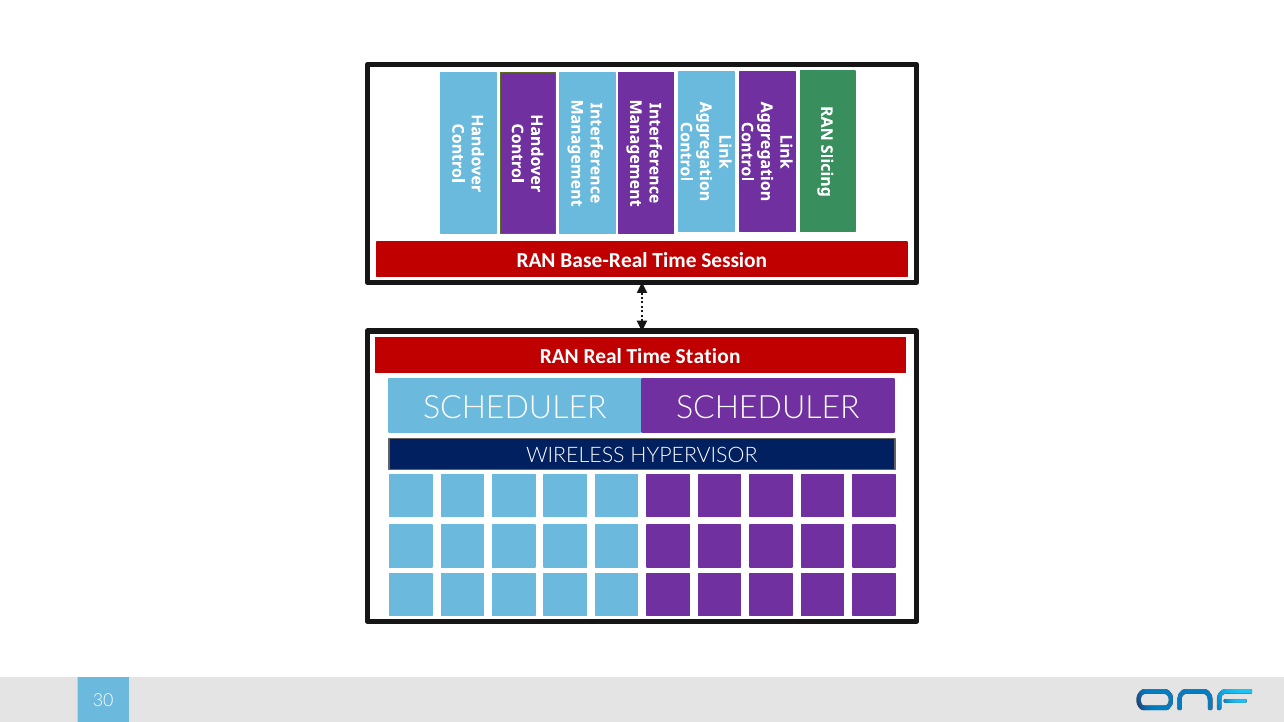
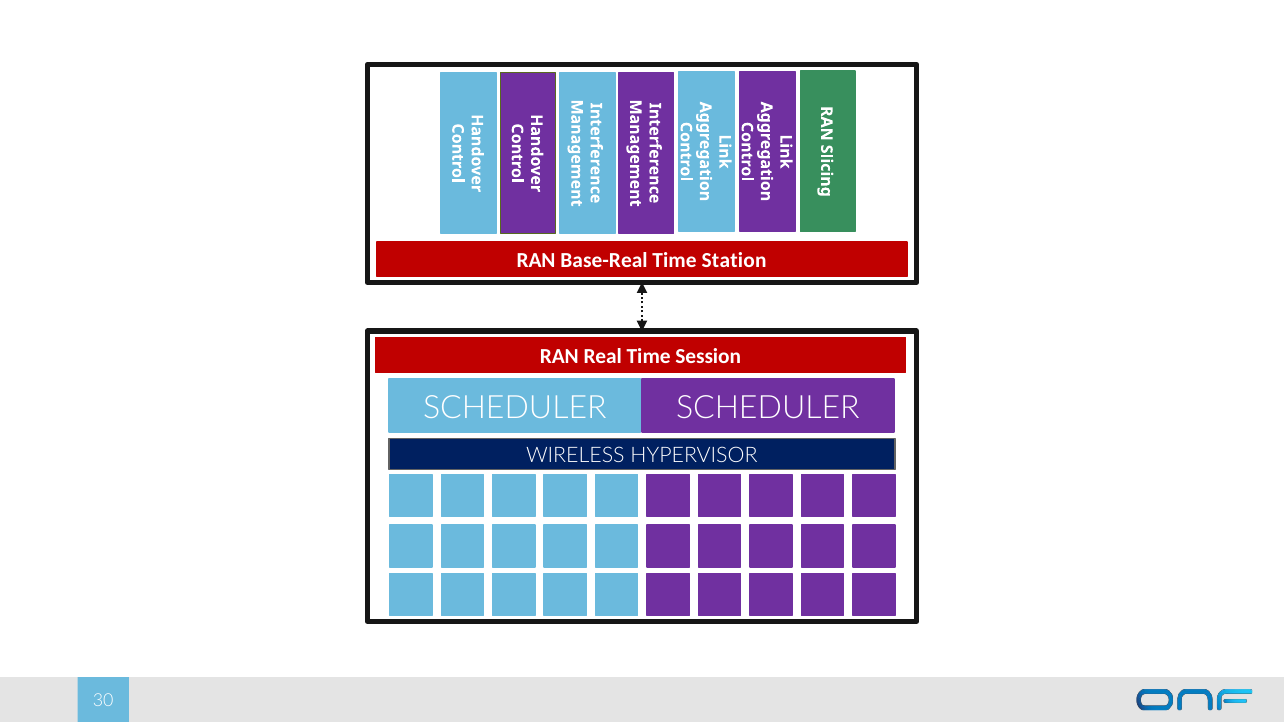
Session: Session -> Station
Station: Station -> Session
